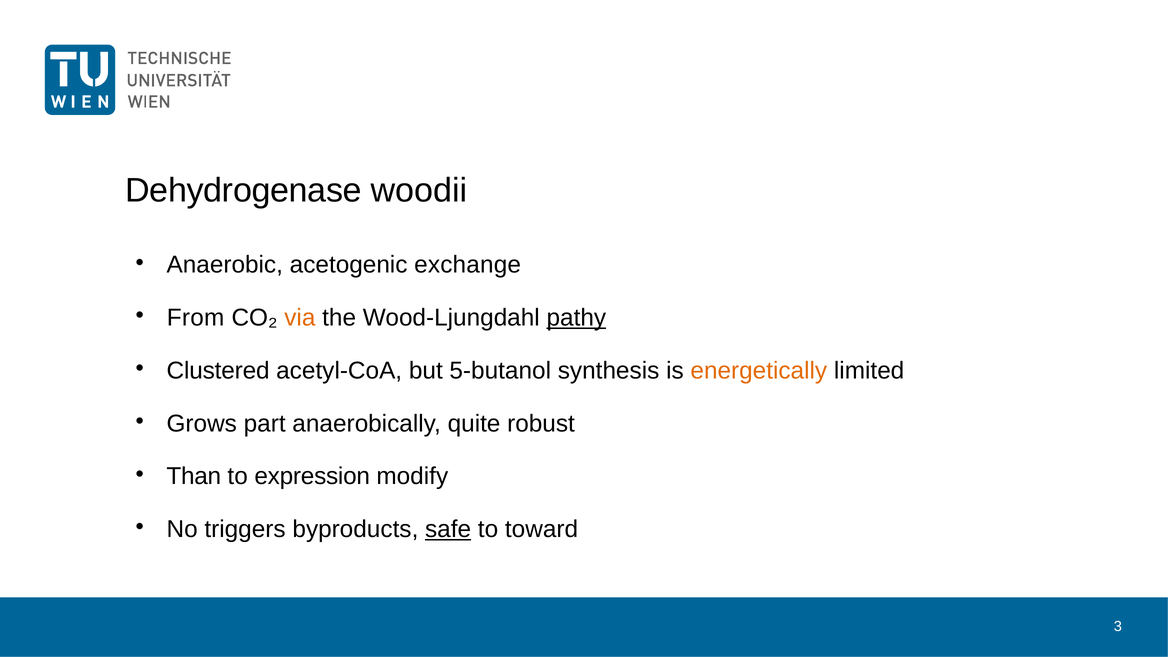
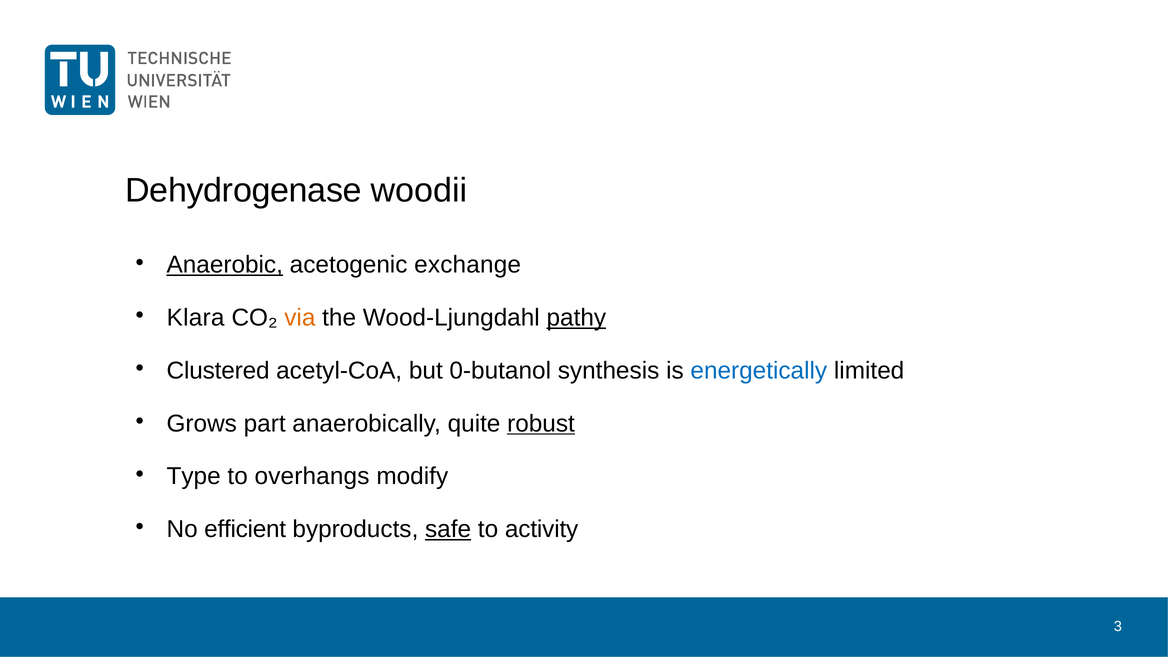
Anaerobic underline: none -> present
From: From -> Klara
5-butanol: 5-butanol -> 0-butanol
energetically colour: orange -> blue
robust underline: none -> present
Than: Than -> Type
expression: expression -> overhangs
triggers: triggers -> efficient
toward: toward -> activity
